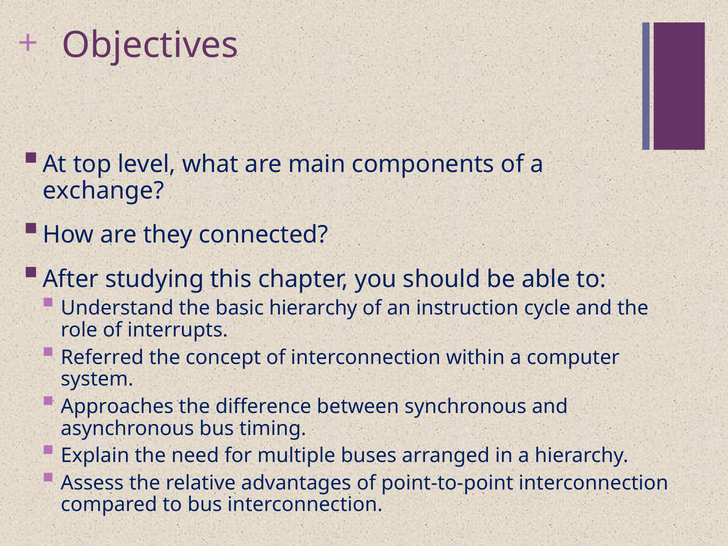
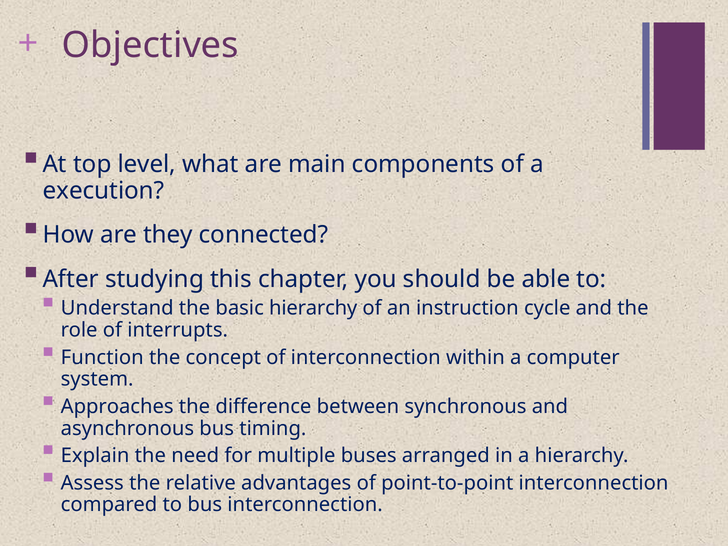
exchange: exchange -> execution
Referred: Referred -> Function
